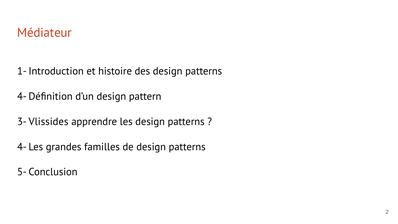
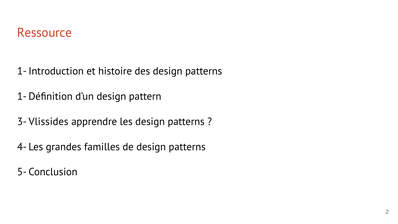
Médiateur: Médiateur -> Ressource
4- at (22, 96): 4- -> 1-
